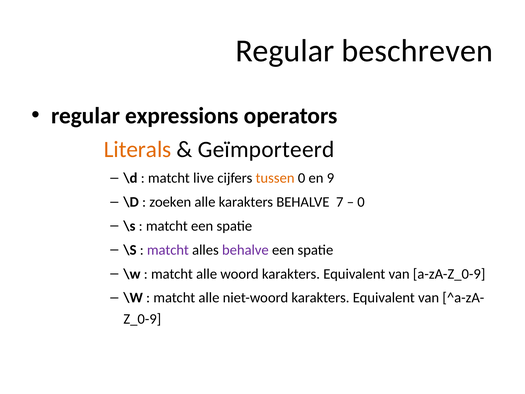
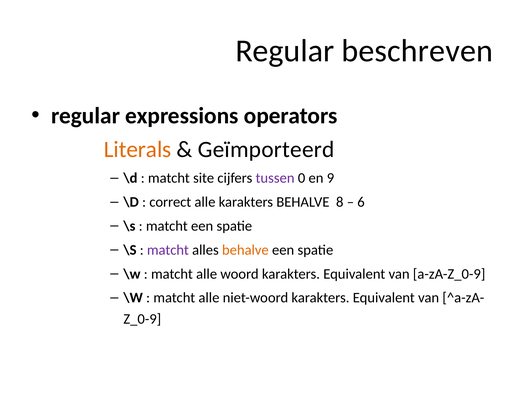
live: live -> site
tussen colour: orange -> purple
zoeken: zoeken -> correct
7: 7 -> 8
0 at (361, 202): 0 -> 6
behalve at (245, 250) colour: purple -> orange
